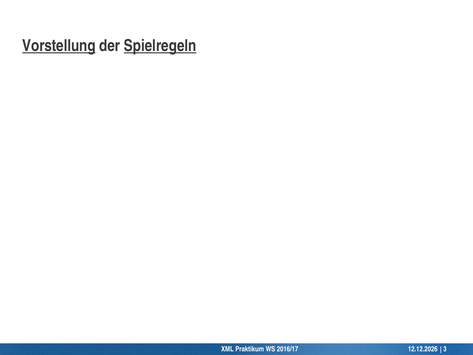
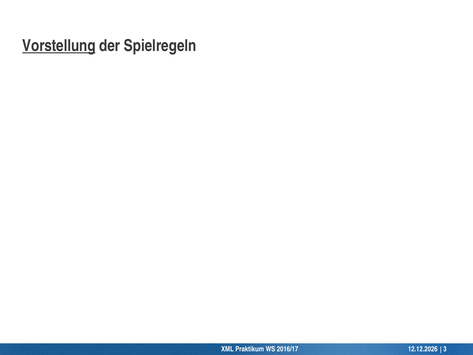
Spielregeln underline: present -> none
